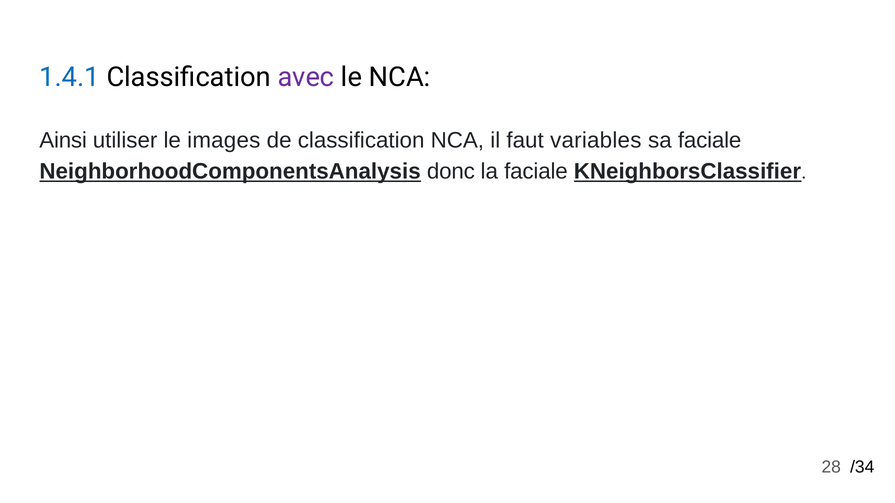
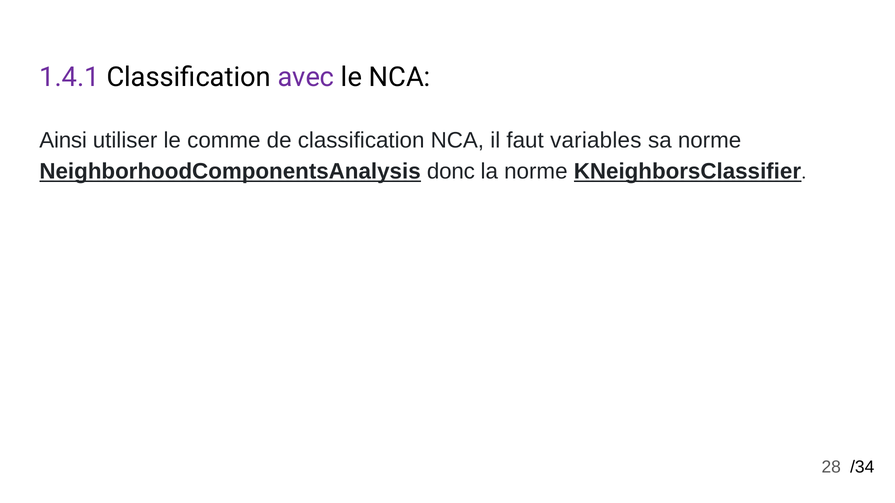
1.4.1 colour: blue -> purple
images: images -> comme
sa faciale: faciale -> norme
la faciale: faciale -> norme
